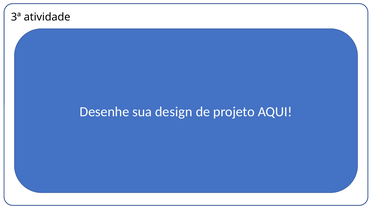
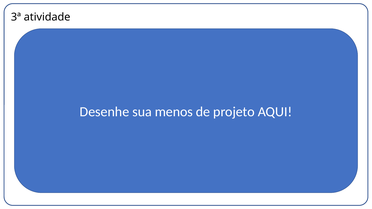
design: design -> menos
